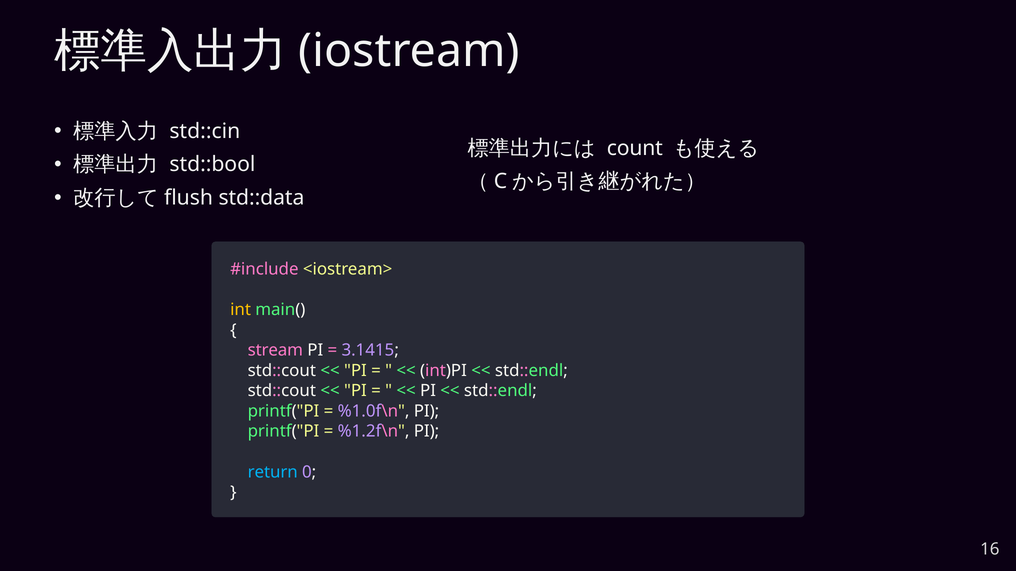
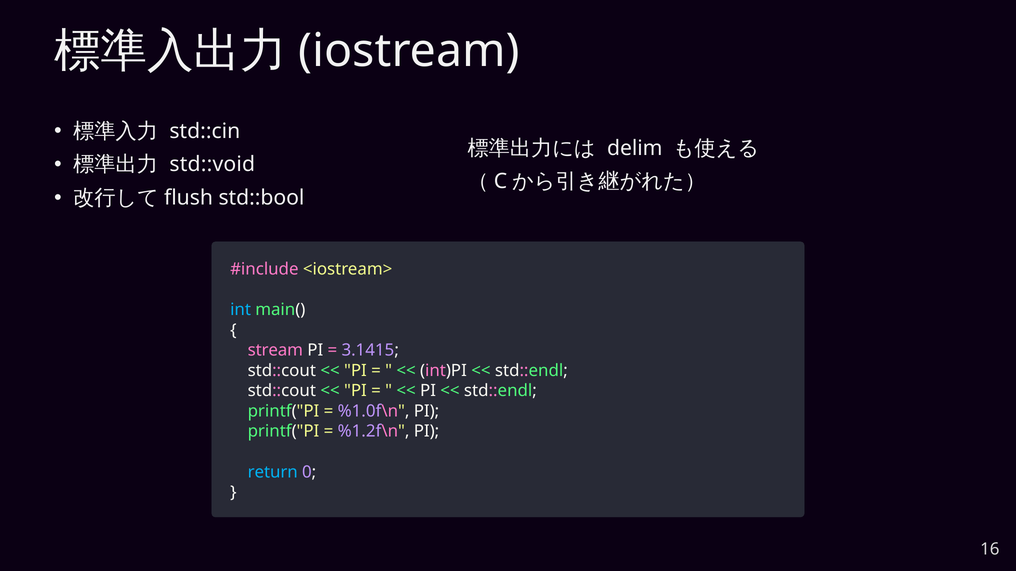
count: count -> delim
std::bool: std::bool -> std::void
std::data: std::data -> std::bool
int colour: yellow -> light blue
